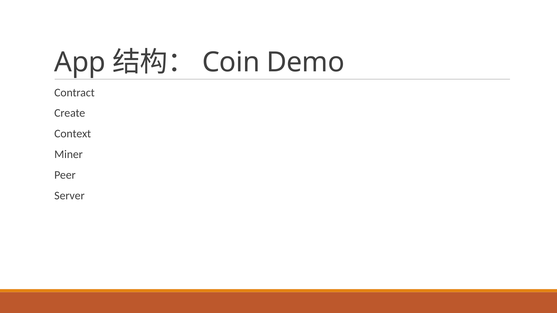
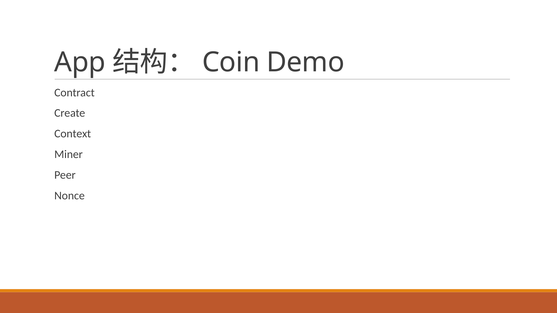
Server: Server -> Nonce
